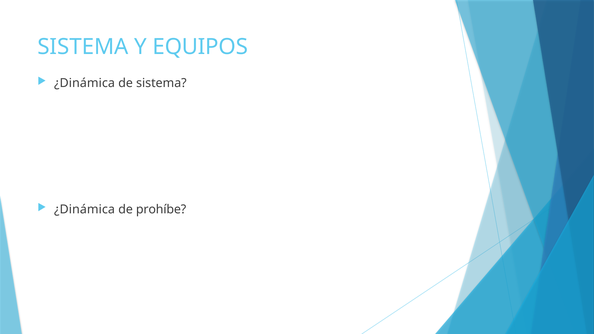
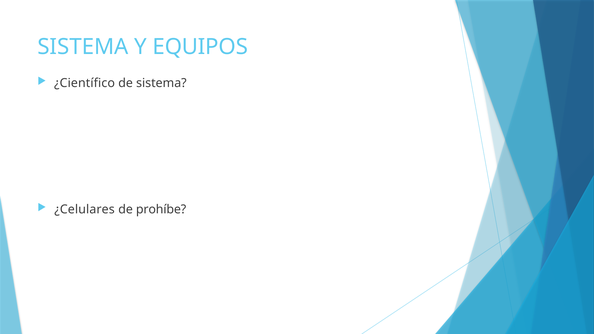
¿Dinámica at (85, 83): ¿Dinámica -> ¿Científico
¿Dinámica at (85, 209): ¿Dinámica -> ¿Celulares
